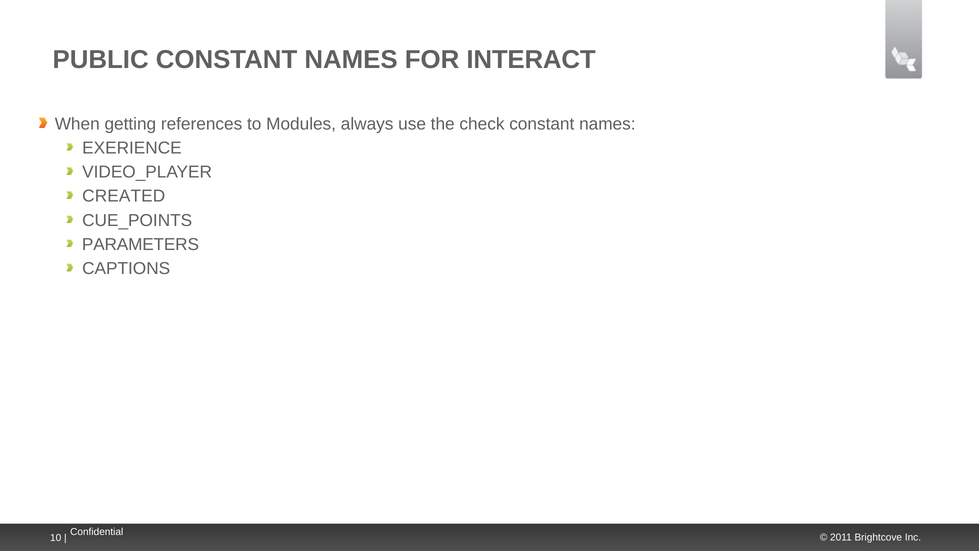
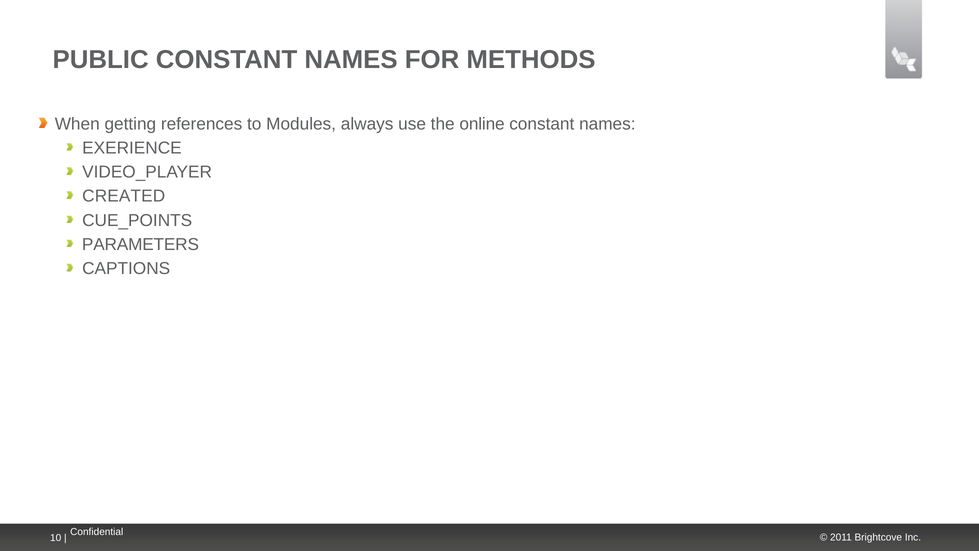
INTERACT: INTERACT -> METHODS
check: check -> online
